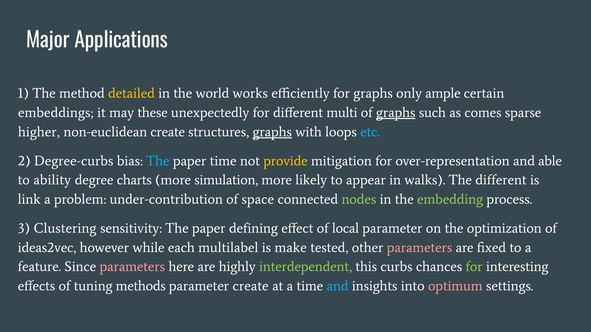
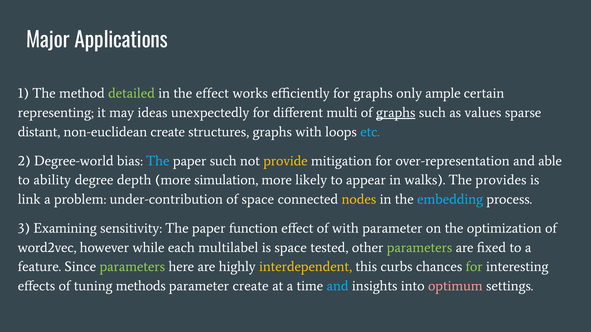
detailed colour: yellow -> light green
the world: world -> effect
embeddings: embeddings -> representing
these: these -> ideas
comes: comes -> values
higher: higher -> distant
graphs at (272, 132) underline: present -> none
Degree-curbs: Degree-curbs -> Degree-world
paper time: time -> such
charts: charts -> depth
The different: different -> provides
nodes colour: light green -> yellow
embedding colour: light green -> light blue
Clustering: Clustering -> Examining
defining: defining -> function
of local: local -> with
ideas2vec: ideas2vec -> word2vec
is make: make -> space
parameters at (420, 248) colour: pink -> light green
parameters at (132, 267) colour: pink -> light green
interdependent colour: light green -> yellow
